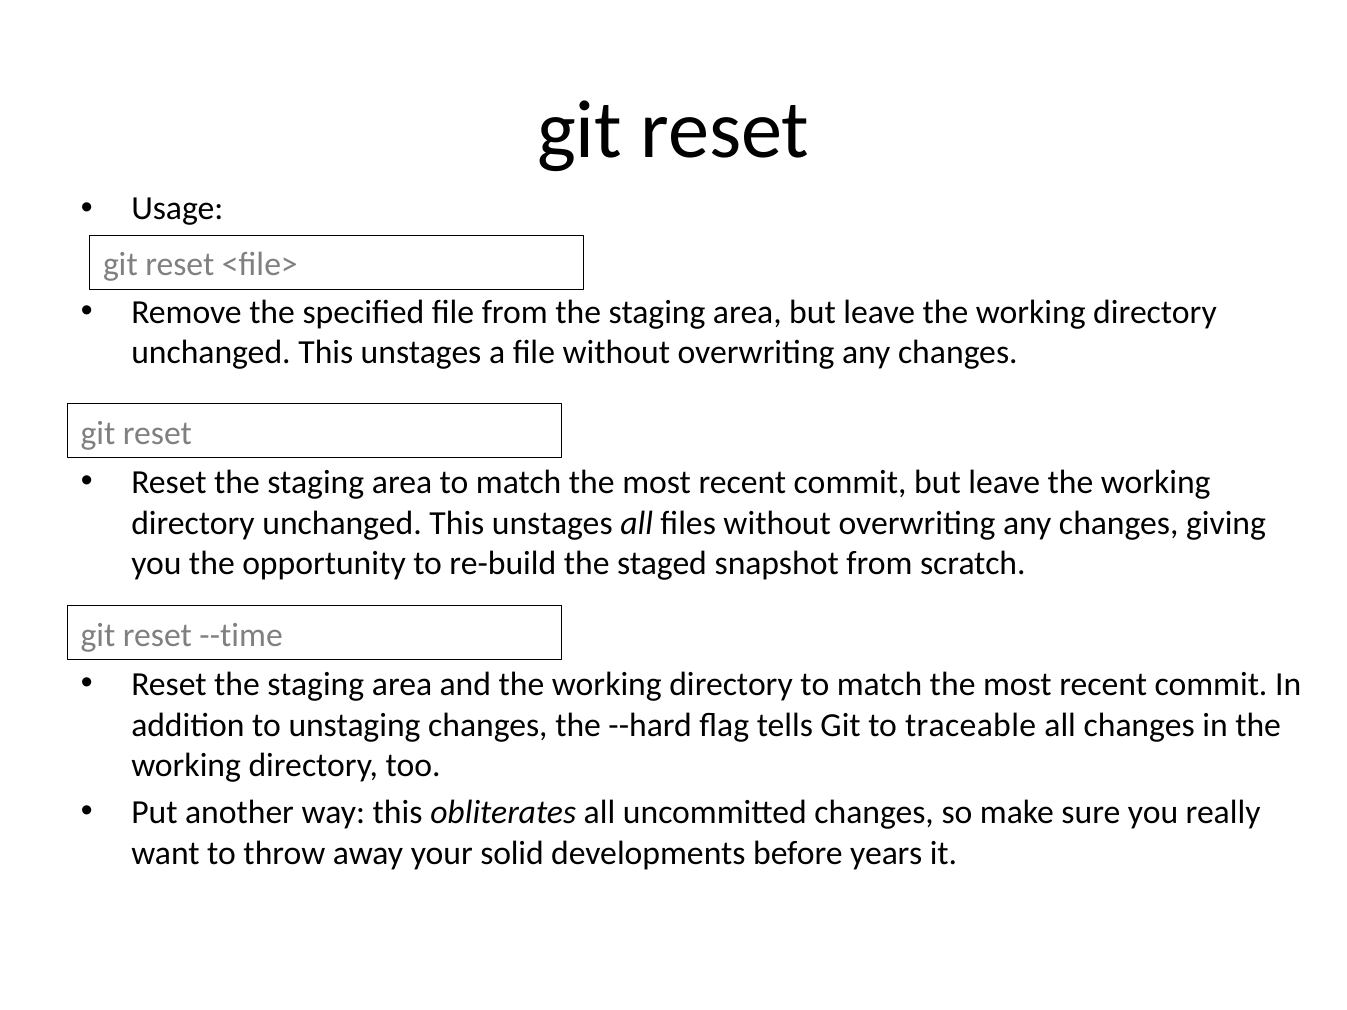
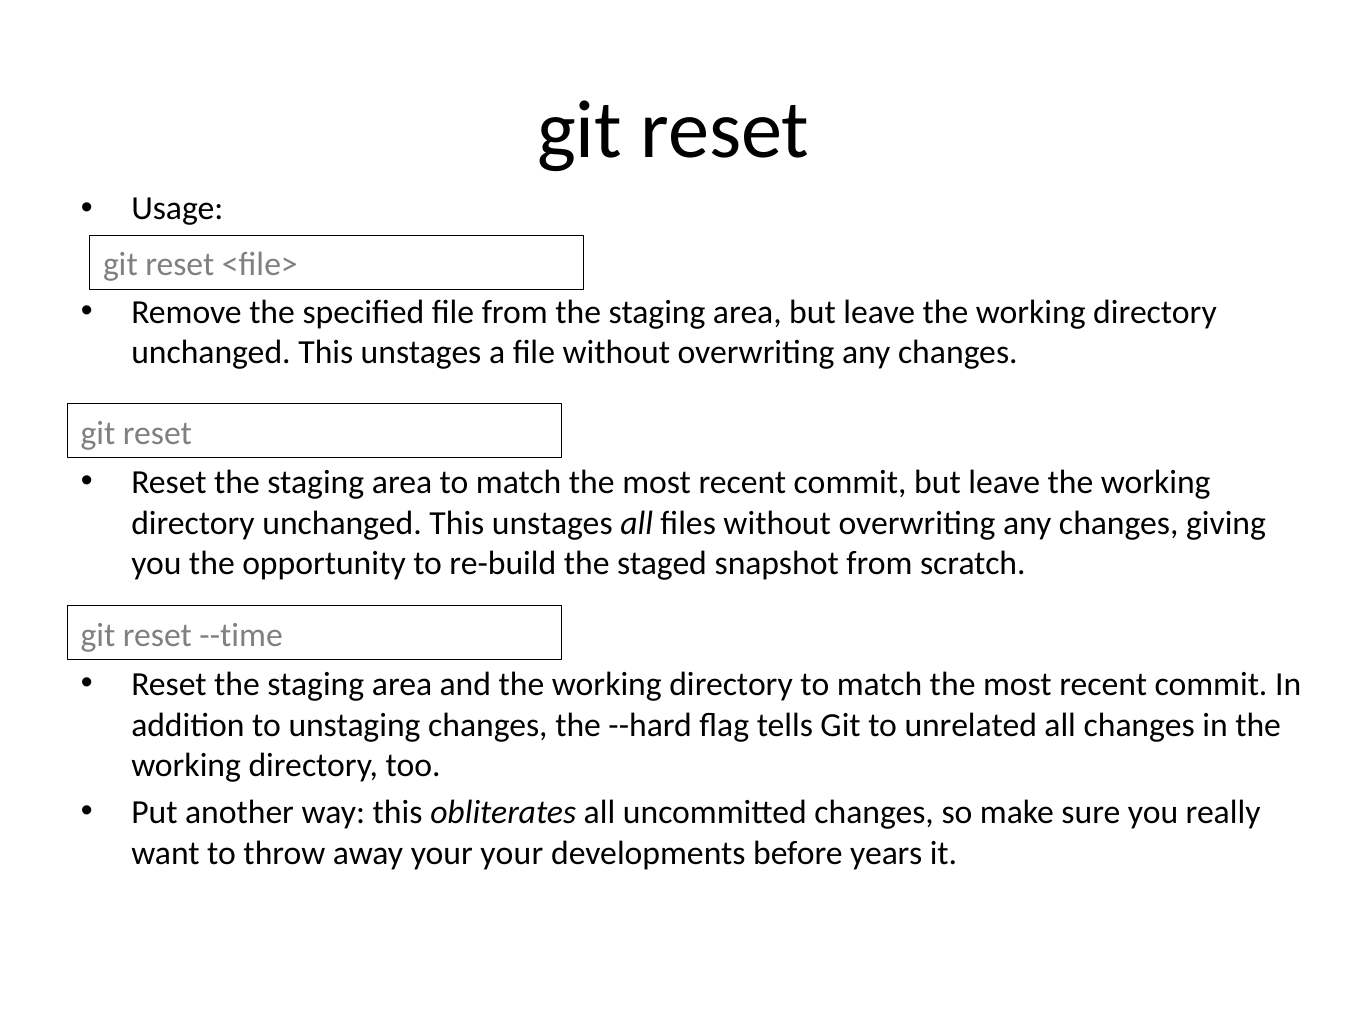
traceable: traceable -> unrelated
your solid: solid -> your
